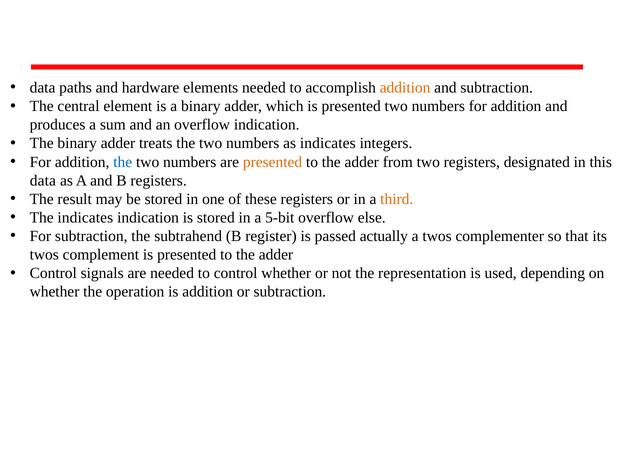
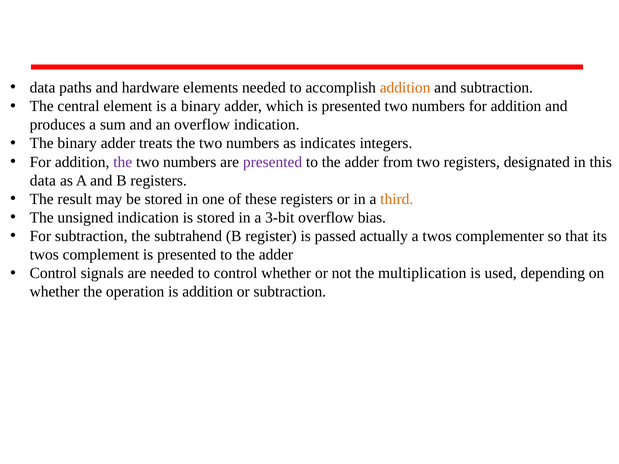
the at (123, 162) colour: blue -> purple
presented at (273, 162) colour: orange -> purple
The indicates: indicates -> unsigned
5-bit: 5-bit -> 3-bit
else: else -> bias
representation: representation -> multiplication
